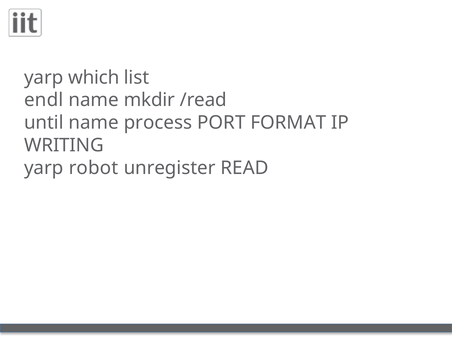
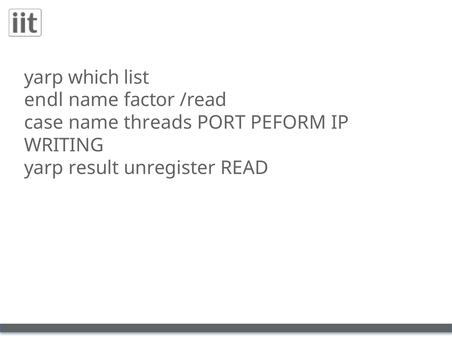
mkdir: mkdir -> factor
until: until -> case
process: process -> threads
FORMAT: FORMAT -> PEFORM
robot: robot -> result
